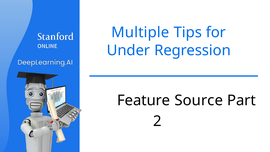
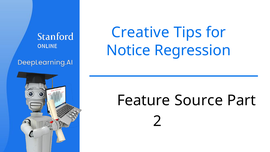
Multiple: Multiple -> Creative
Under: Under -> Notice
